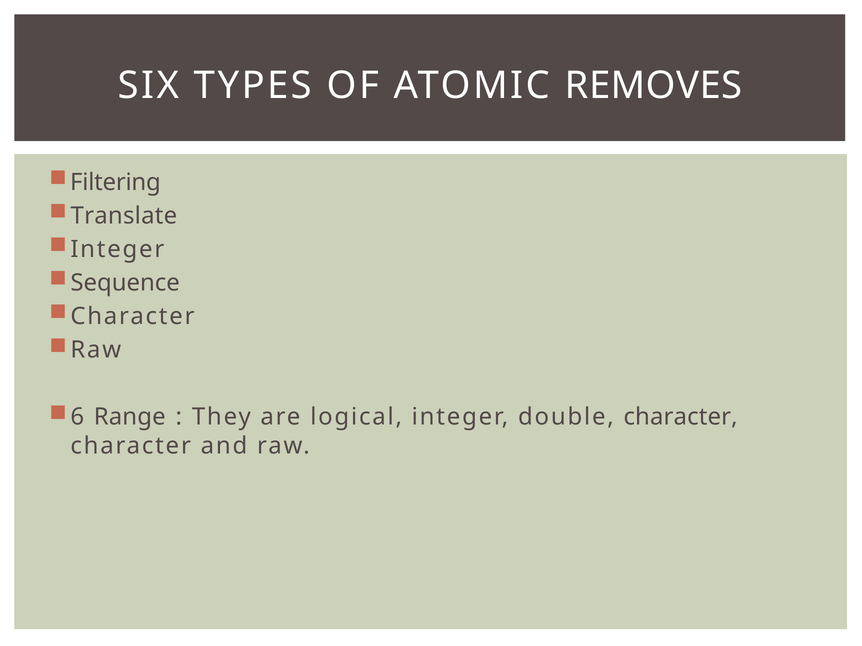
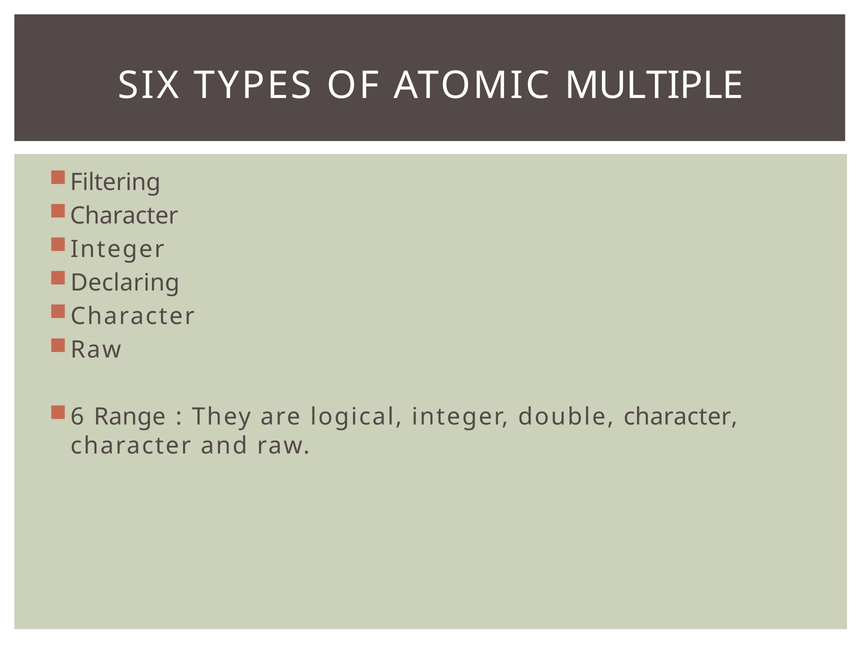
REMOVES: REMOVES -> MULTIPLE
Translate at (124, 216): Translate -> Character
Sequence: Sequence -> Declaring
